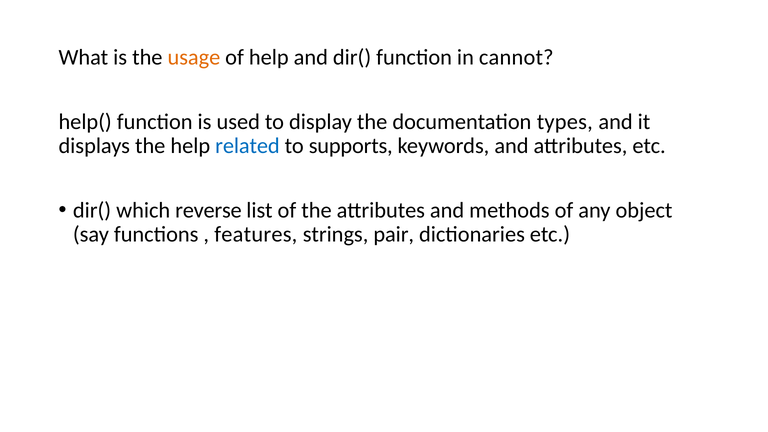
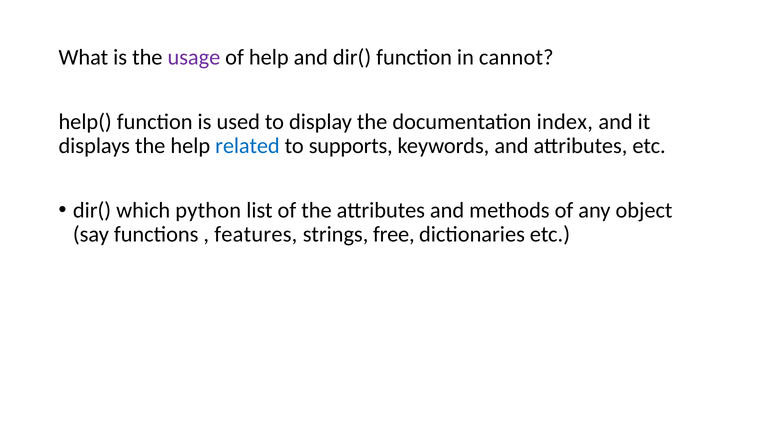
usage colour: orange -> purple
types: types -> index
reverse: reverse -> python
pair: pair -> free
